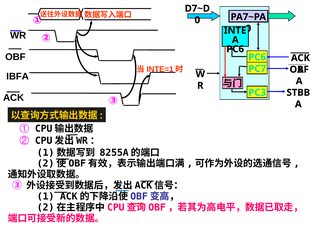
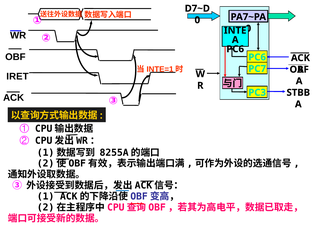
IBFA: IBFA -> IRET
